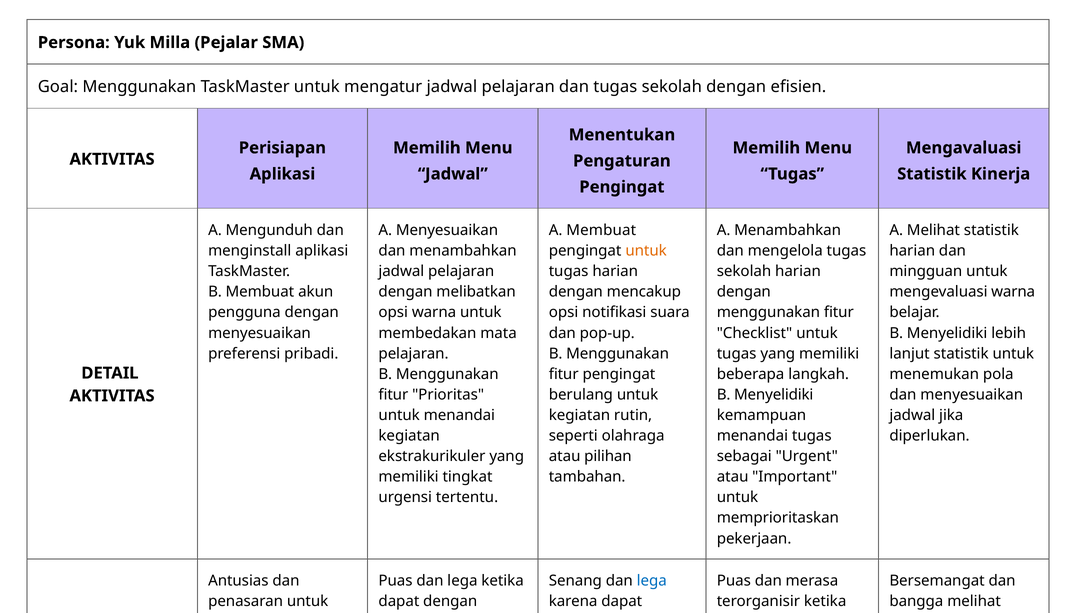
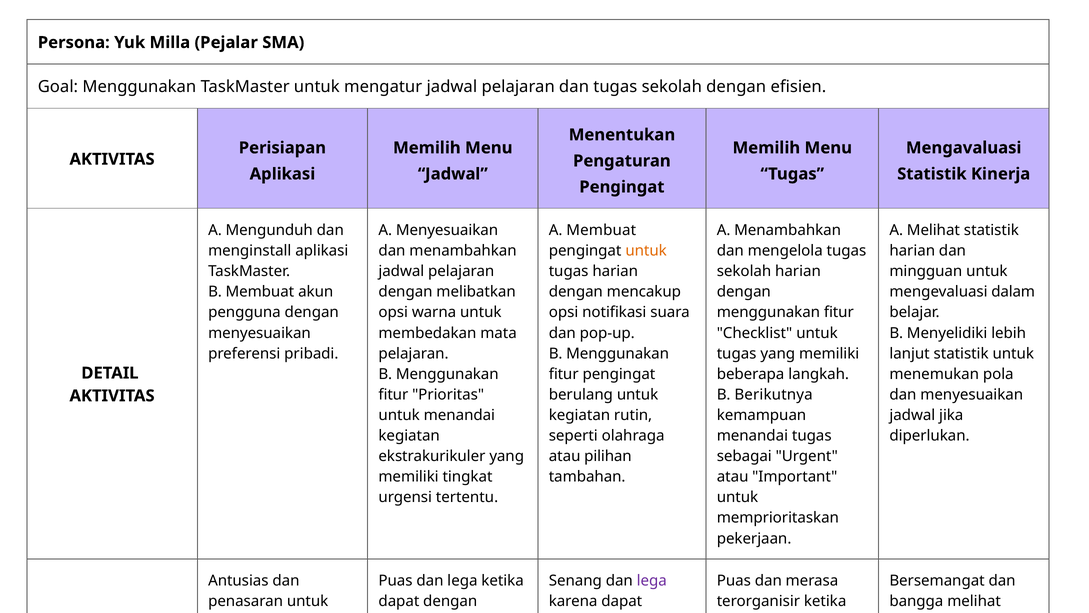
mengevaluasi warna: warna -> dalam
Menyelidiki at (774, 394): Menyelidiki -> Berikutnya
lega at (652, 580) colour: blue -> purple
